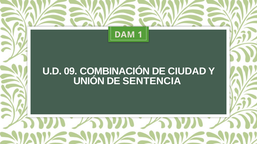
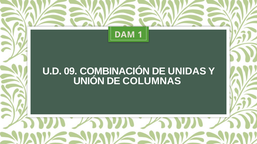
CIUDAD: CIUDAD -> UNIDAS
SENTENCIA: SENTENCIA -> COLUMNAS
